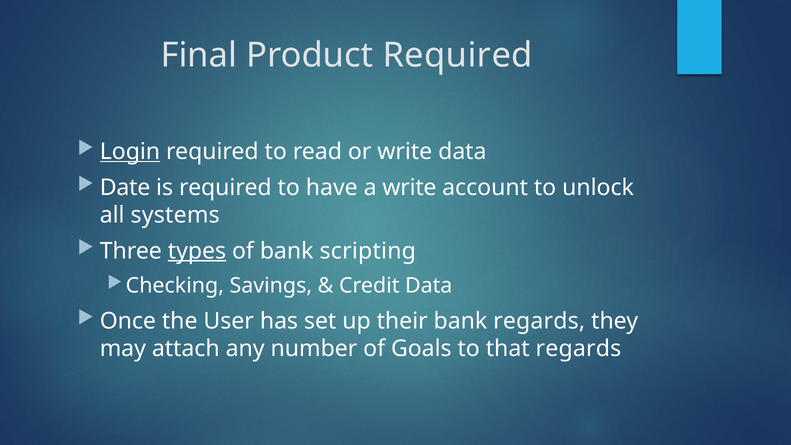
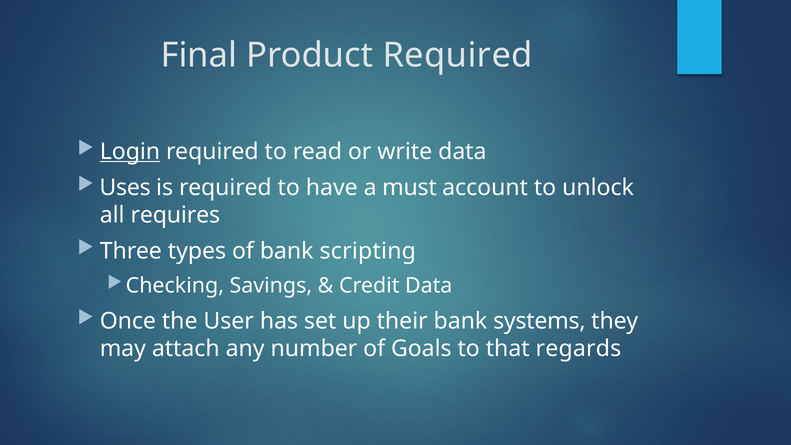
Date: Date -> Uses
a write: write -> must
systems: systems -> requires
types underline: present -> none
bank regards: regards -> systems
